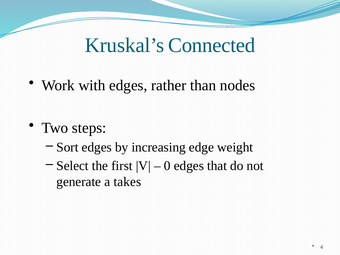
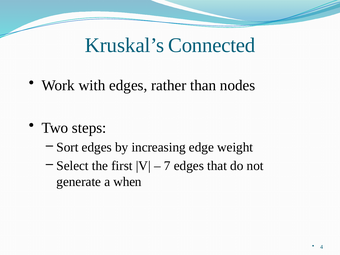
0: 0 -> 7
takes: takes -> when
